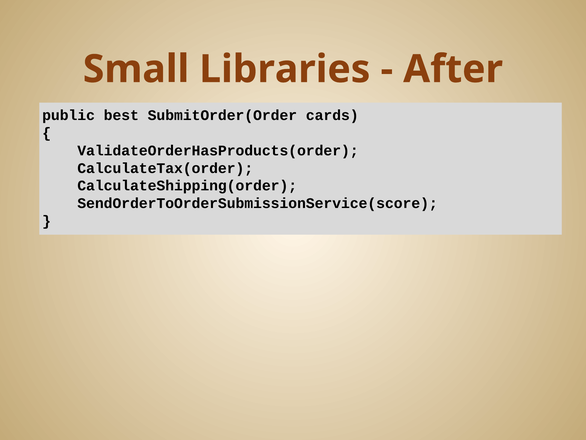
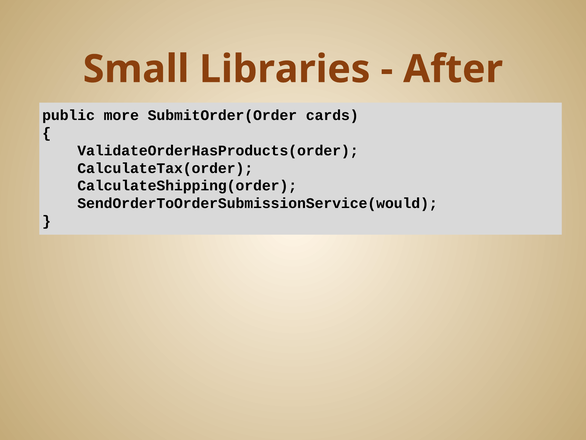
best: best -> more
SendOrderToOrderSubmissionService(score: SendOrderToOrderSubmissionService(score -> SendOrderToOrderSubmissionService(would
